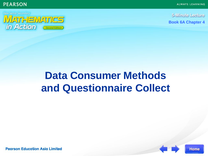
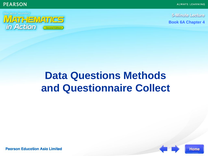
Consumer: Consumer -> Questions
